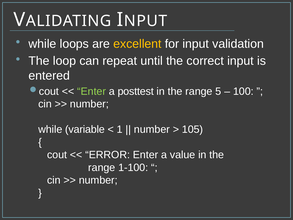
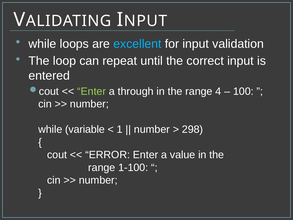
excellent colour: yellow -> light blue
posttest: posttest -> through
5: 5 -> 4
105: 105 -> 298
